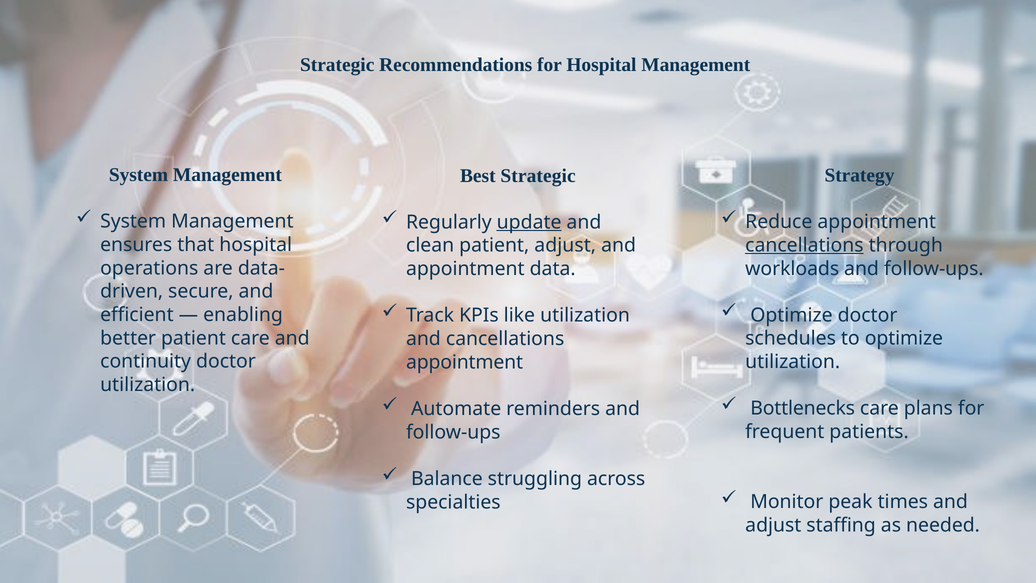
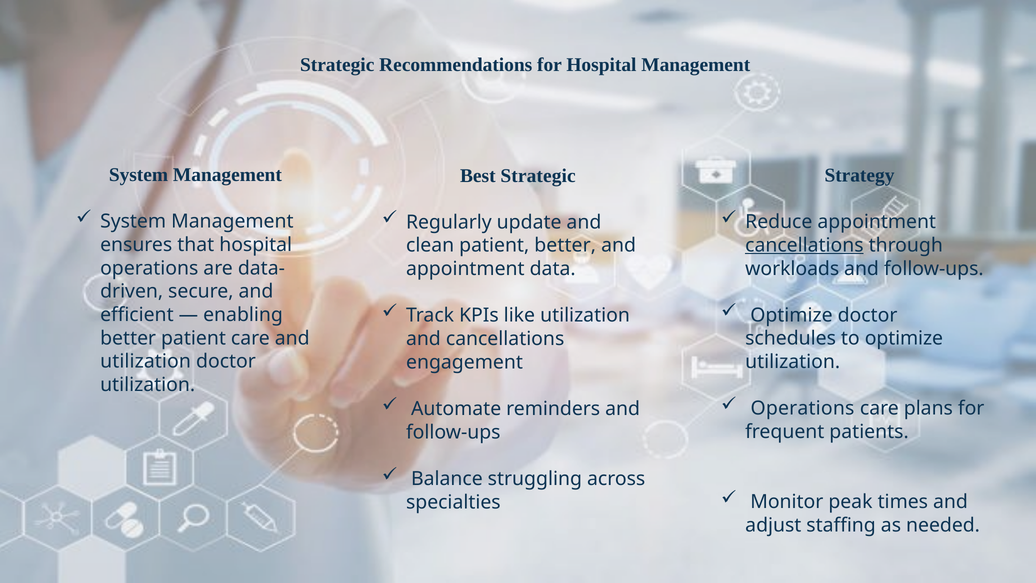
update underline: present -> none
patient adjust: adjust -> better
continuity at (146, 361): continuity -> utilization
appointment at (465, 362): appointment -> engagement
Bottlenecks at (803, 408): Bottlenecks -> Operations
